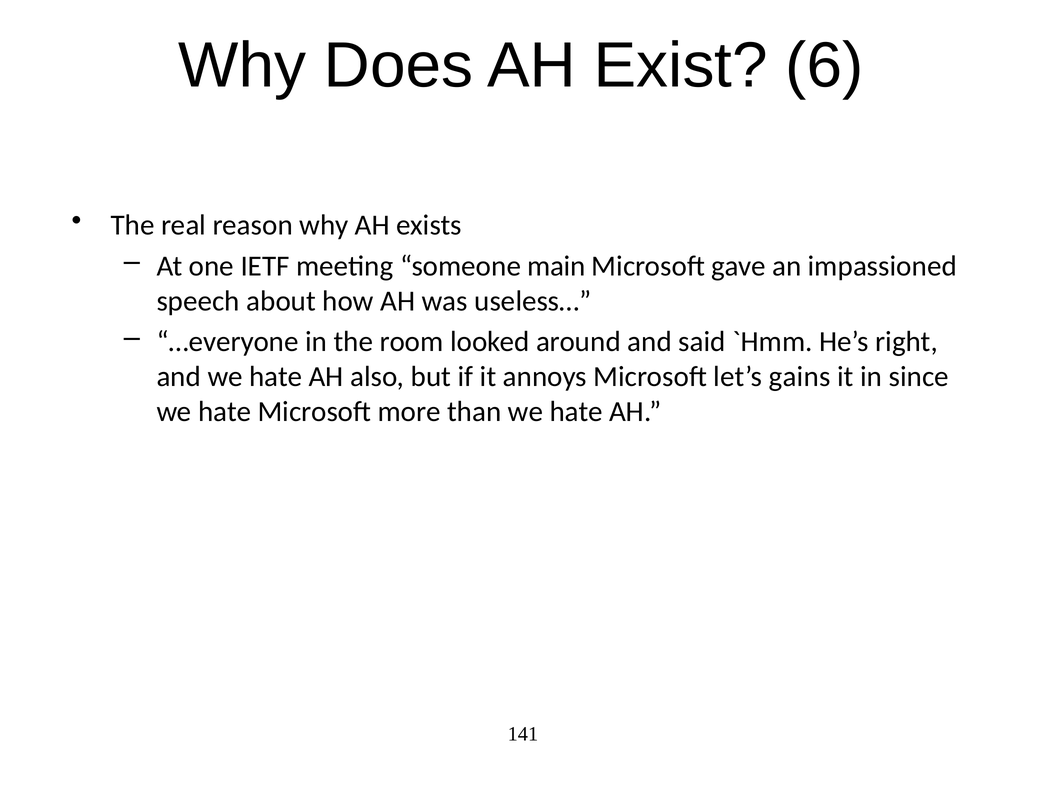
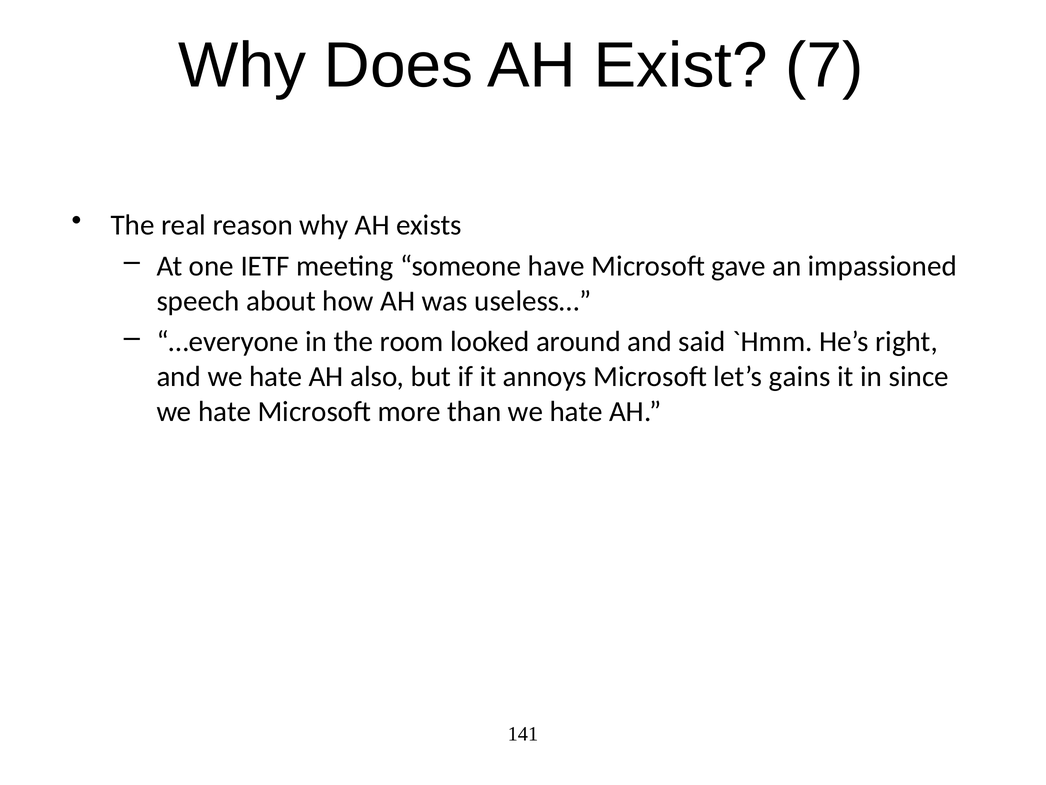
6: 6 -> 7
main: main -> have
